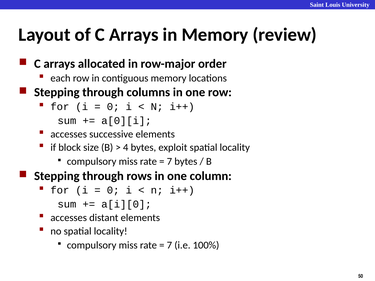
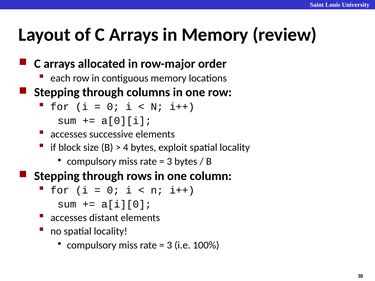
7 at (169, 162): 7 -> 3
7 at (169, 245): 7 -> 3
